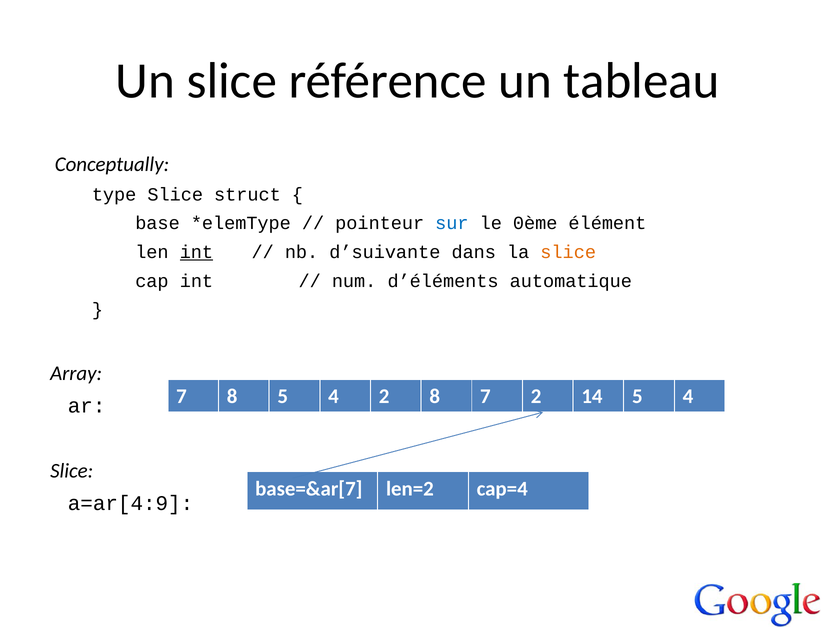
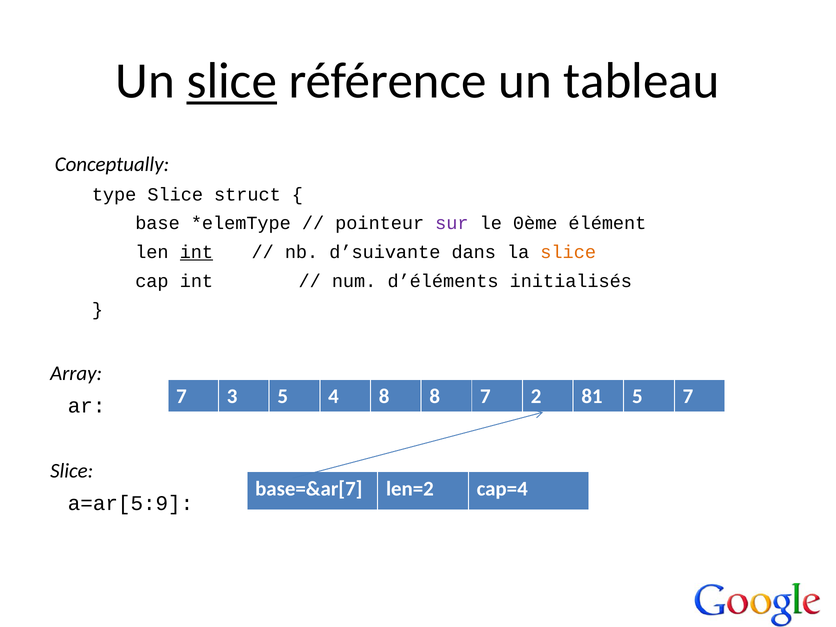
slice at (232, 81) underline: none -> present
sur colour: blue -> purple
automatique: automatique -> initialisés
7 8: 8 -> 3
4 2: 2 -> 8
14: 14 -> 81
4 at (688, 397): 4 -> 7
a=ar[4:9: a=ar[4:9 -> a=ar[5:9
